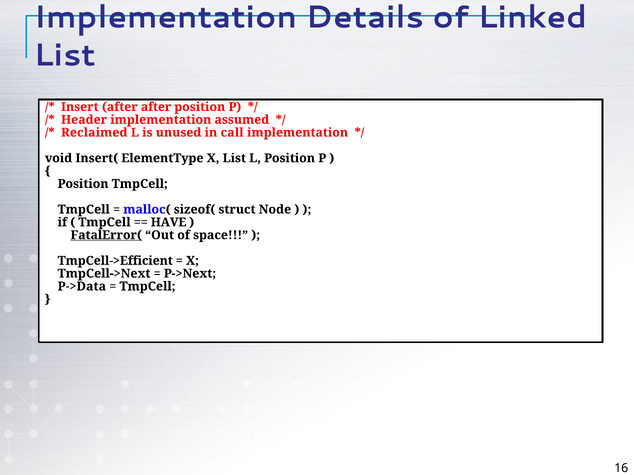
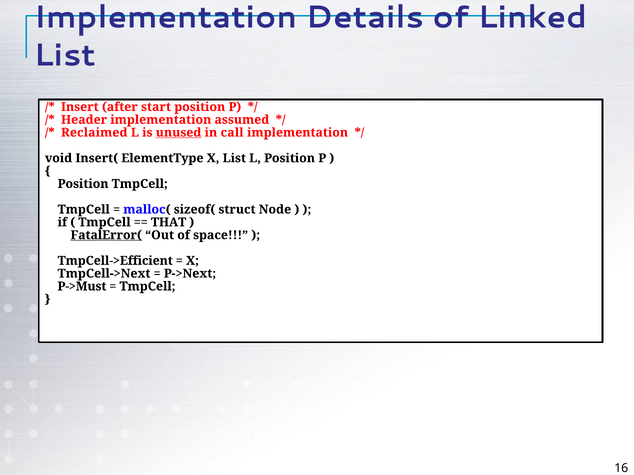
after after: after -> start
unused underline: none -> present
HAVE: HAVE -> THAT
P->Data: P->Data -> P->Must
